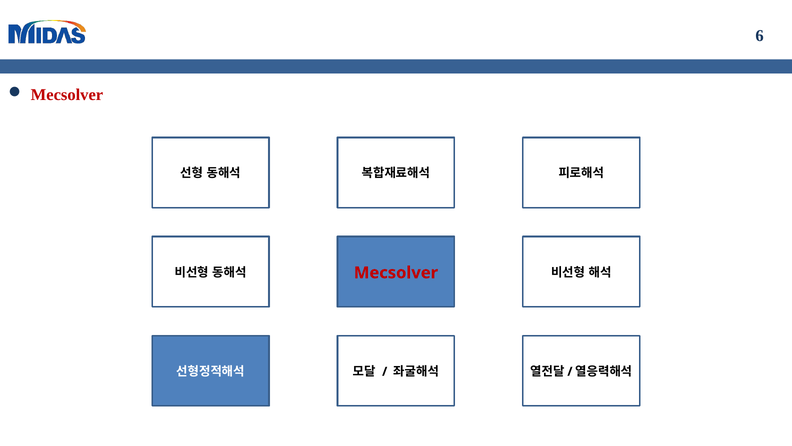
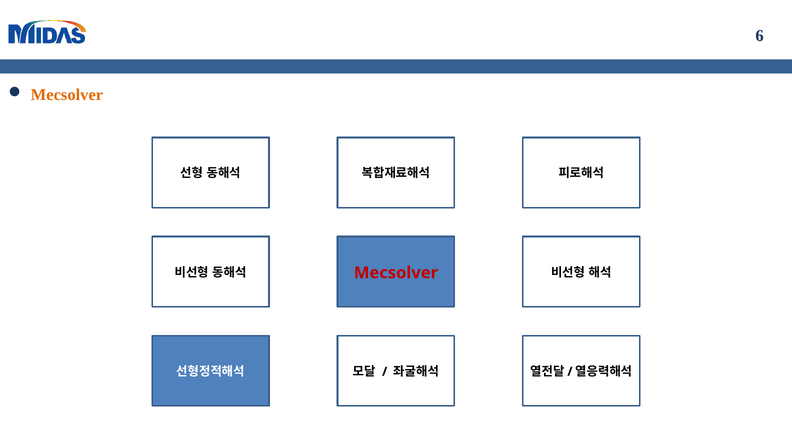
Mecsolver at (67, 95) colour: red -> orange
